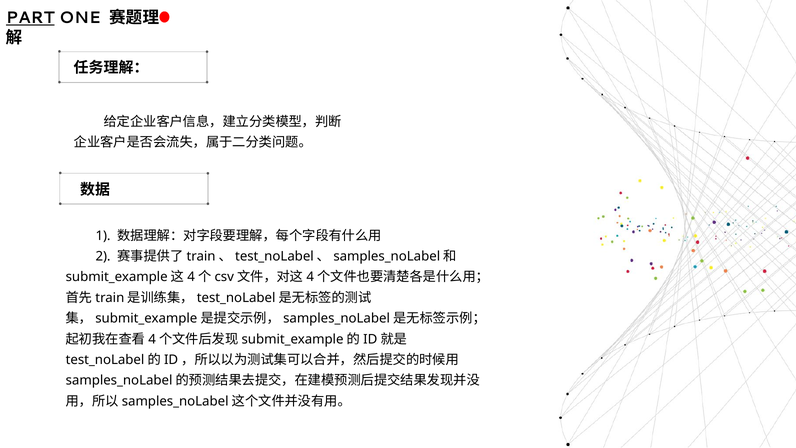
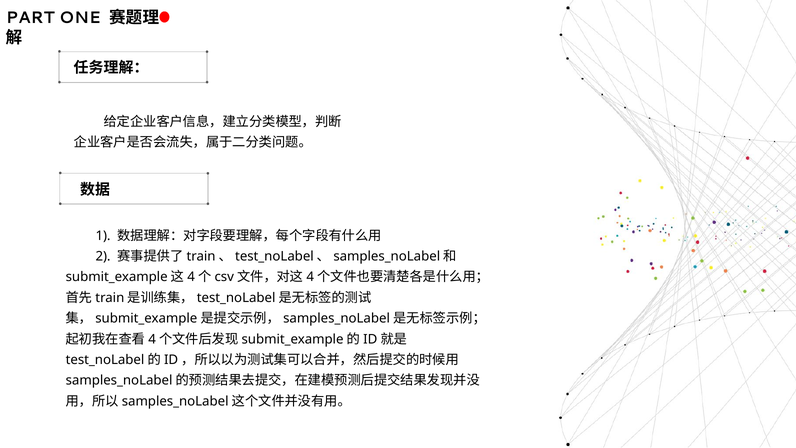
PART underline: present -> none
